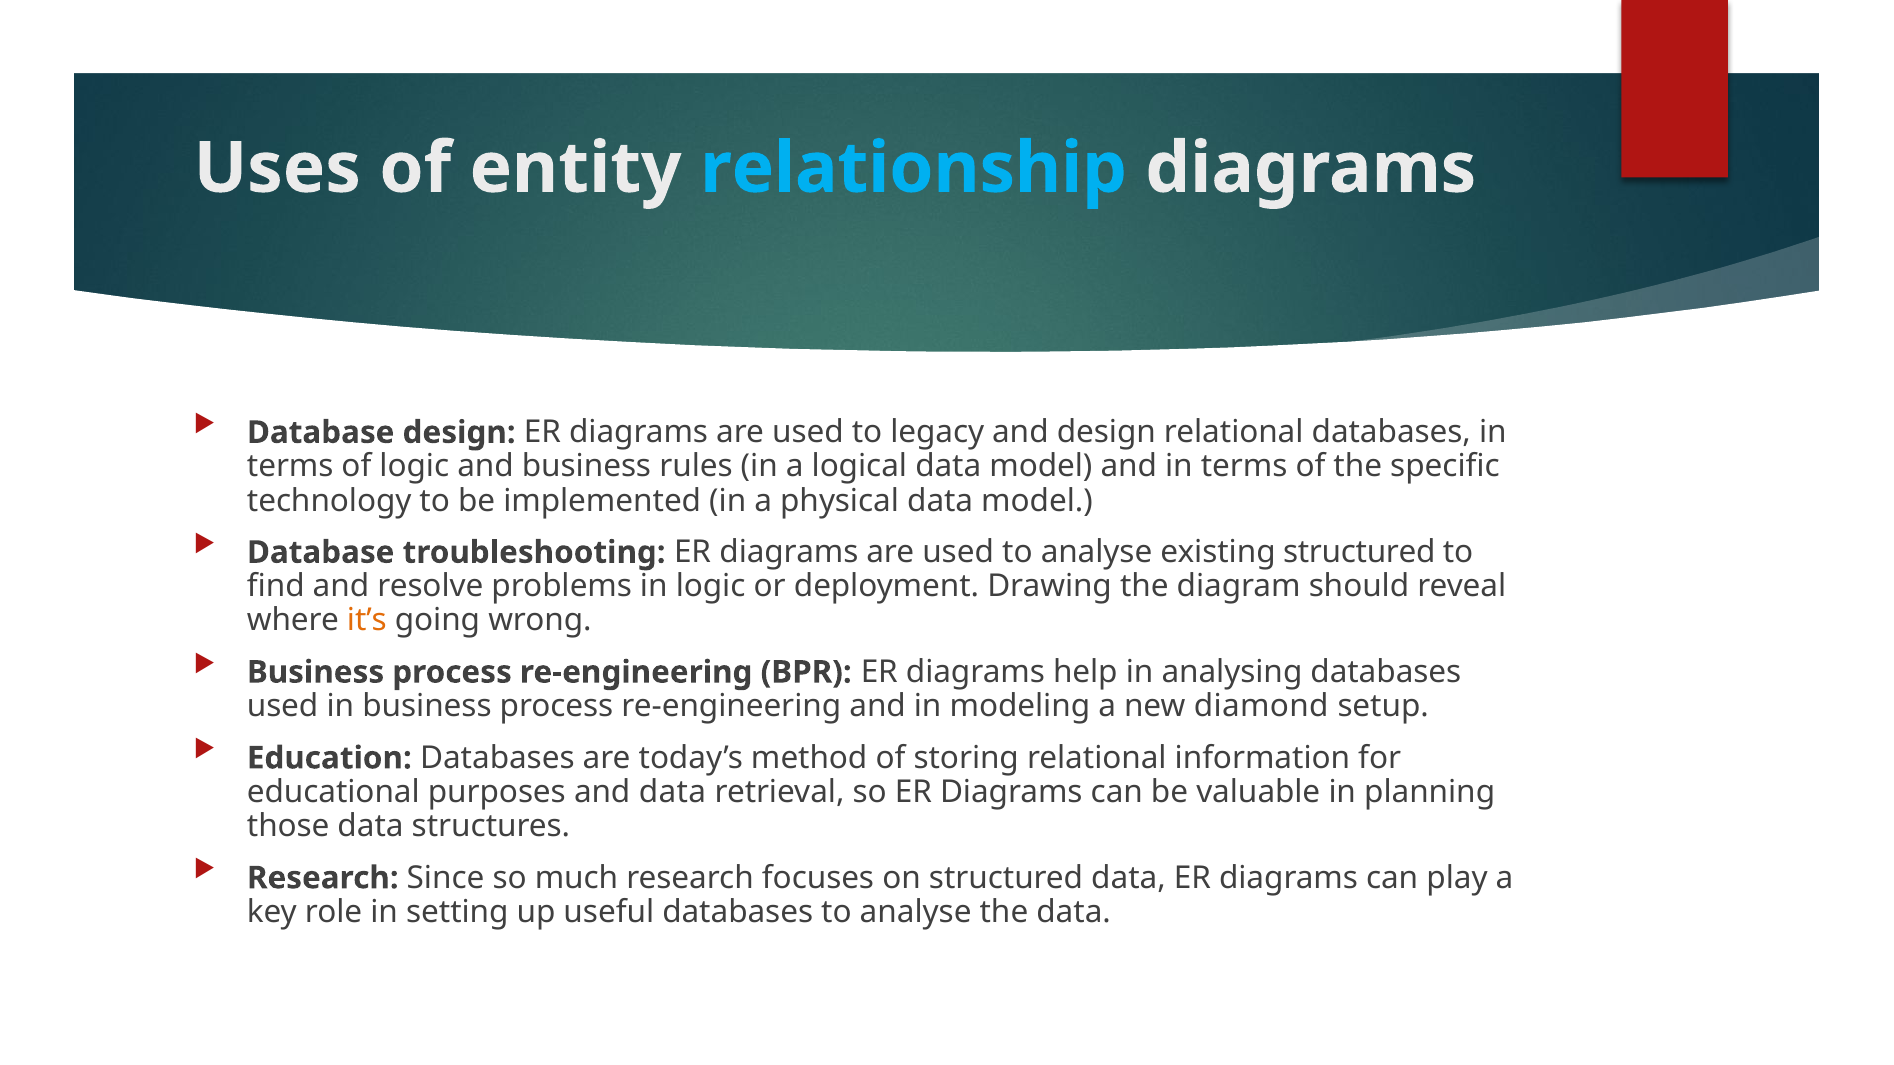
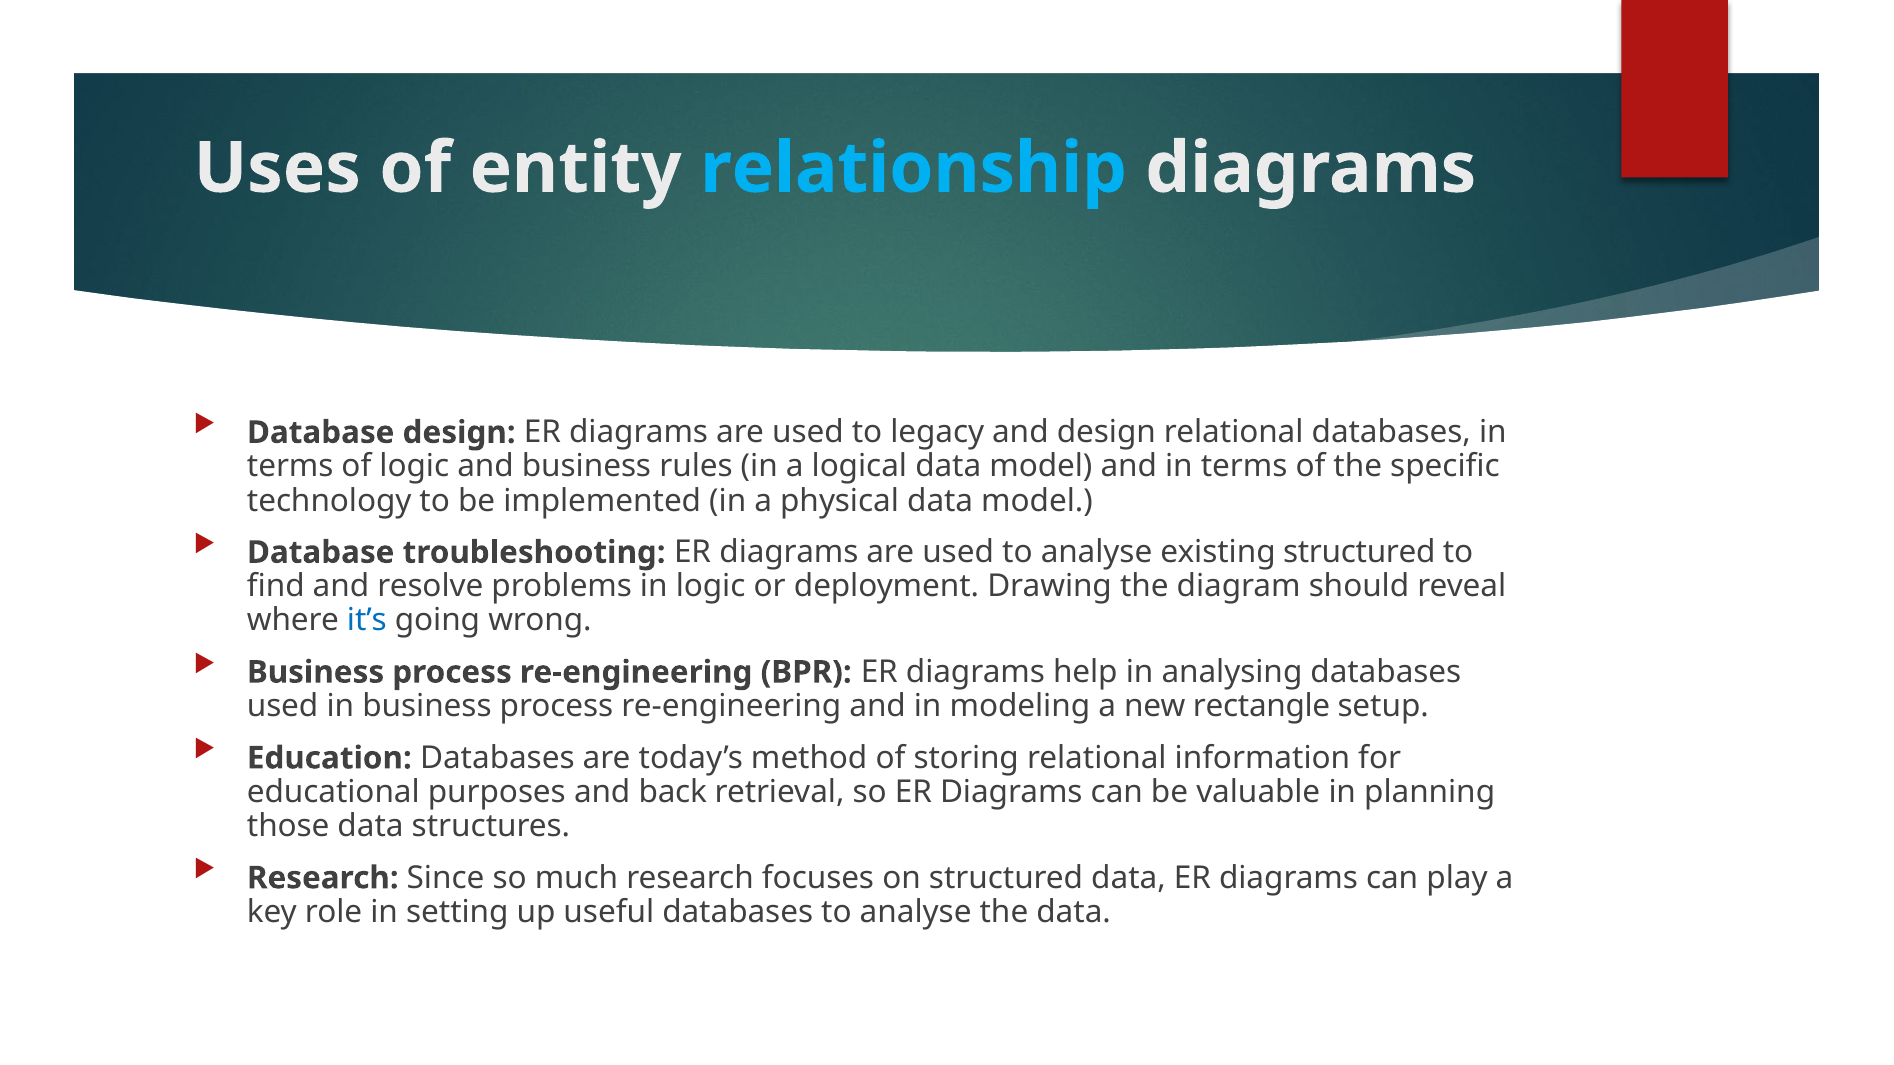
it’s colour: orange -> blue
diamond: diamond -> rectangle
and data: data -> back
